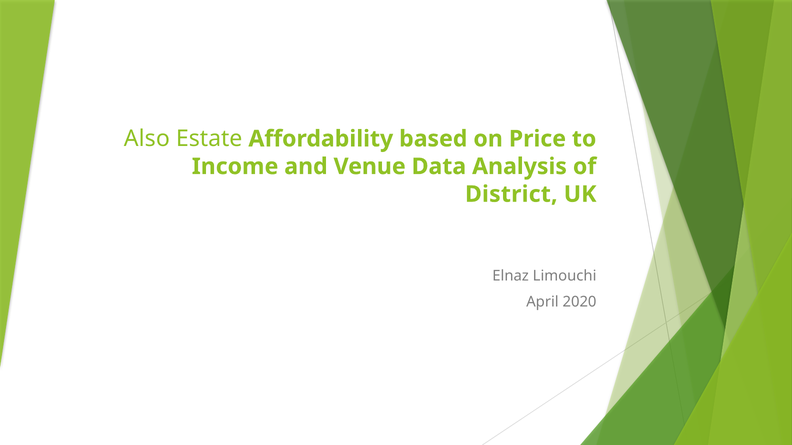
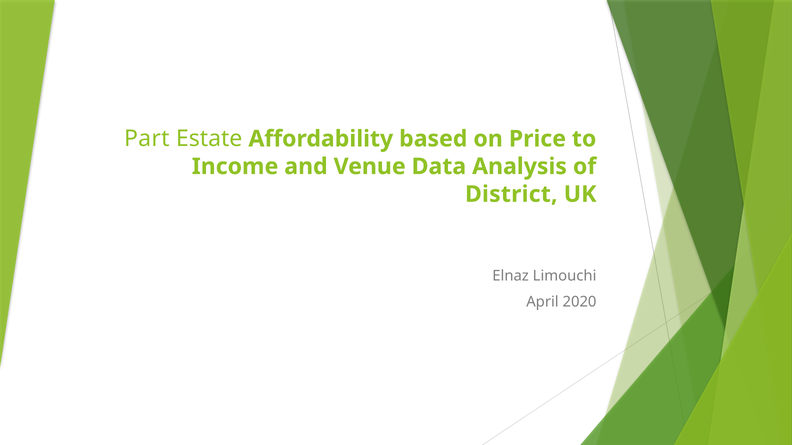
Also: Also -> Part
